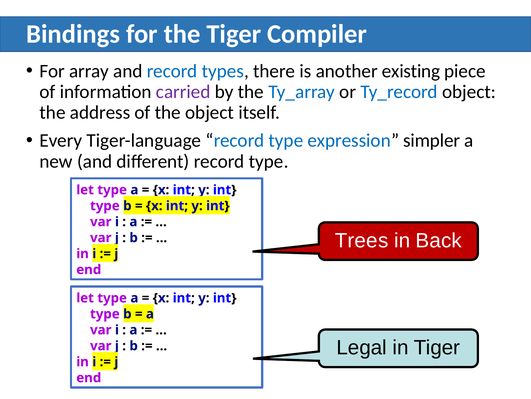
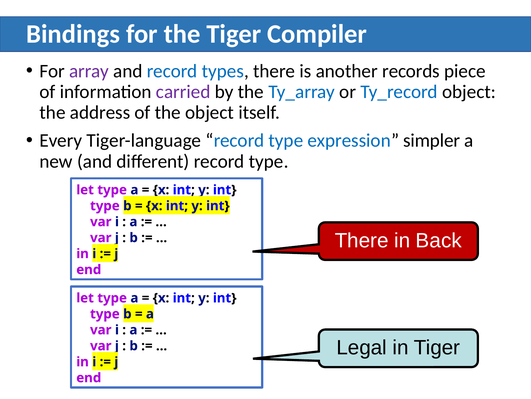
array colour: black -> purple
existing: existing -> records
Trees at (362, 240): Trees -> There
